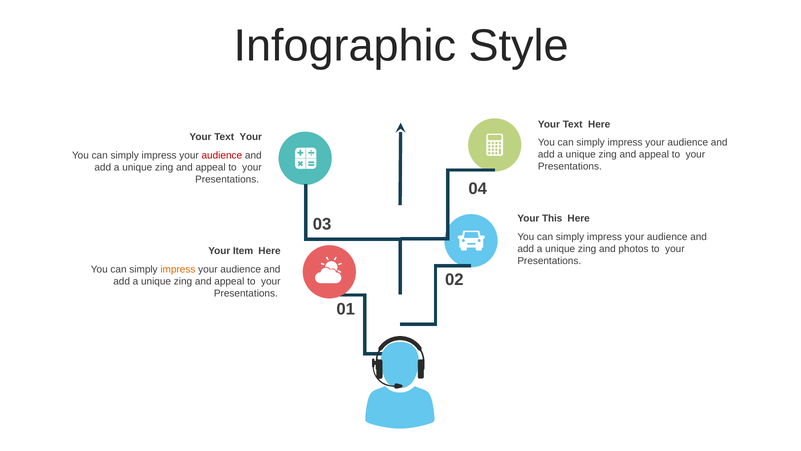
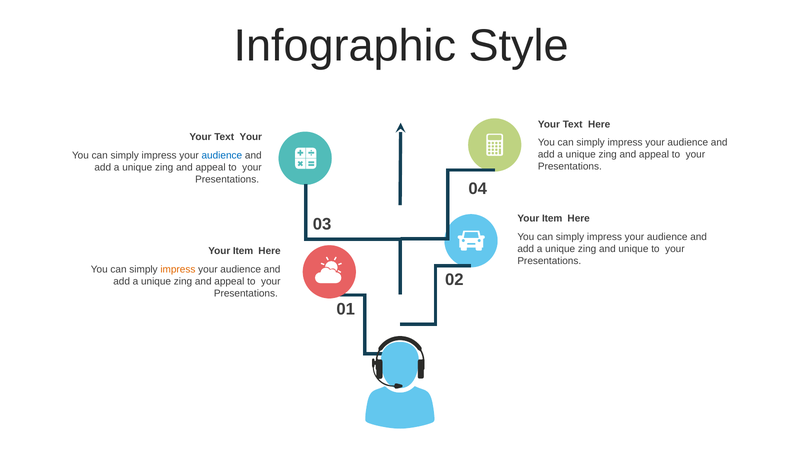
audience at (222, 155) colour: red -> blue
This at (552, 218): This -> Item
and photos: photos -> unique
